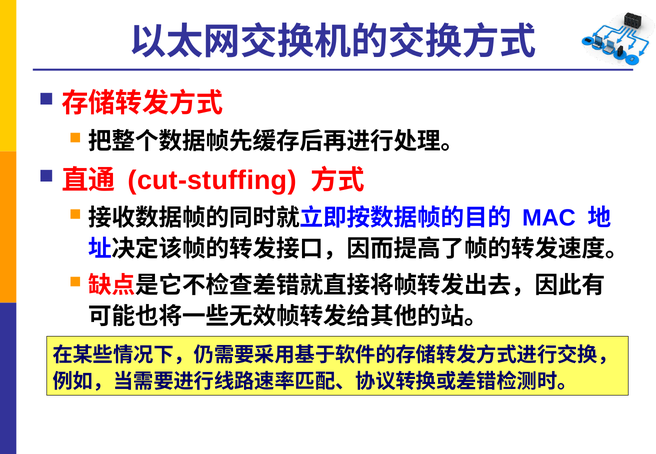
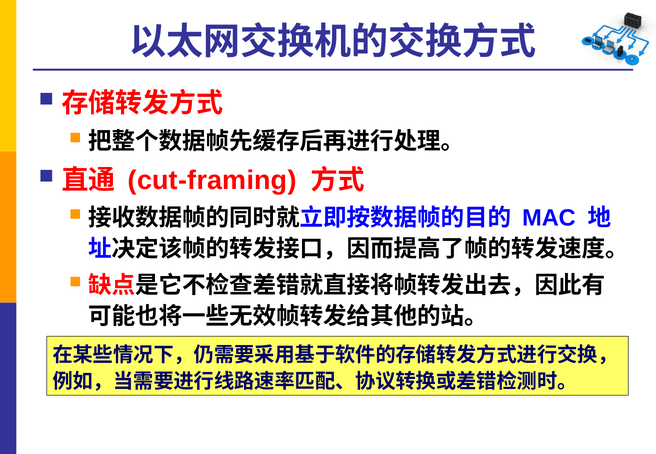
cut-stuffing: cut-stuffing -> cut-framing
